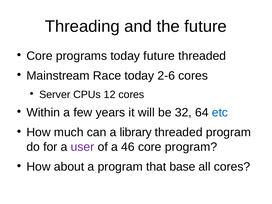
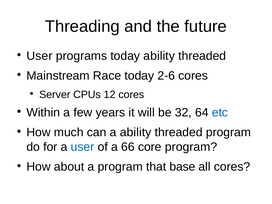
Core at (40, 56): Core -> User
today future: future -> ability
a library: library -> ability
user at (83, 147) colour: purple -> blue
46: 46 -> 66
